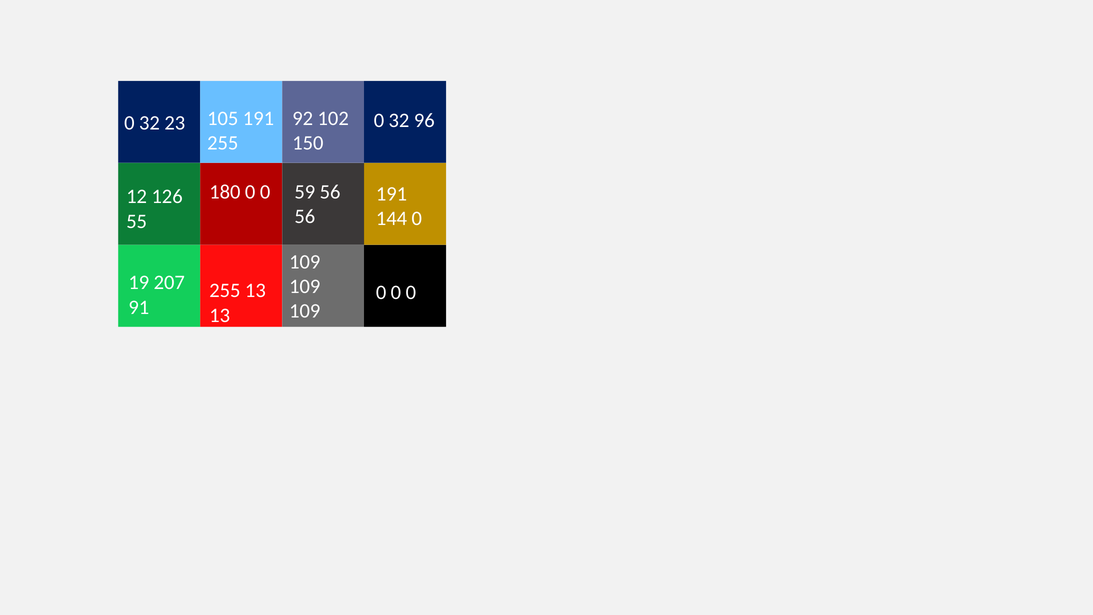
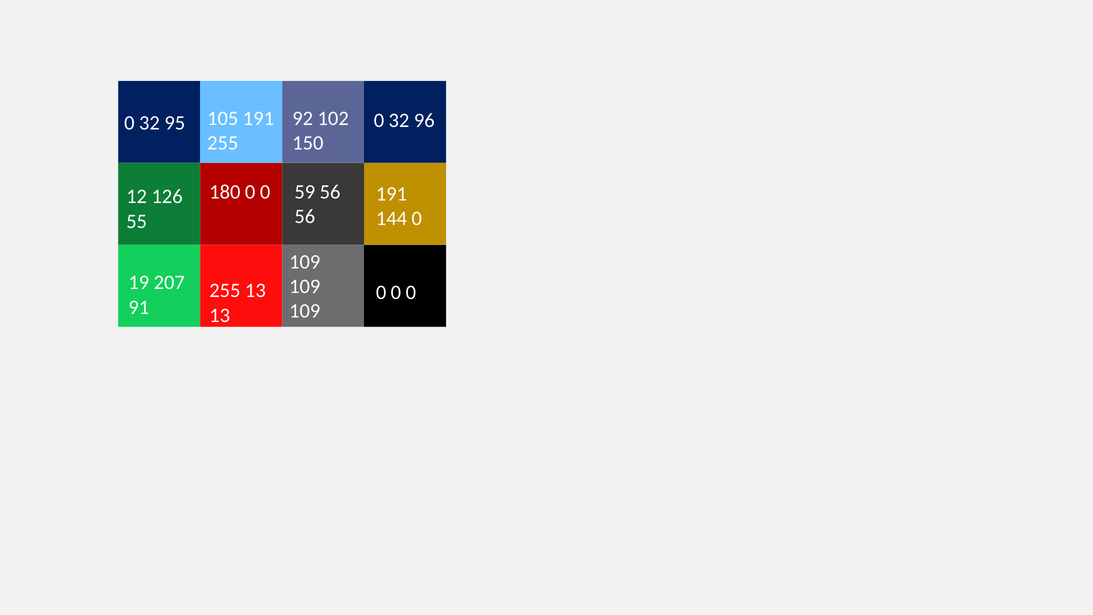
23: 23 -> 95
